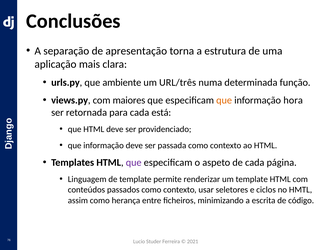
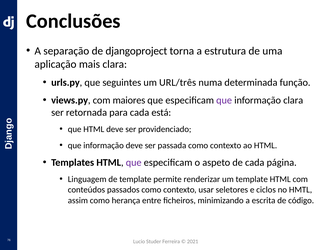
apresentação: apresentação -> djangoproject
ambiente: ambiente -> seguintes
que at (224, 100) colour: orange -> purple
informação hora: hora -> clara
